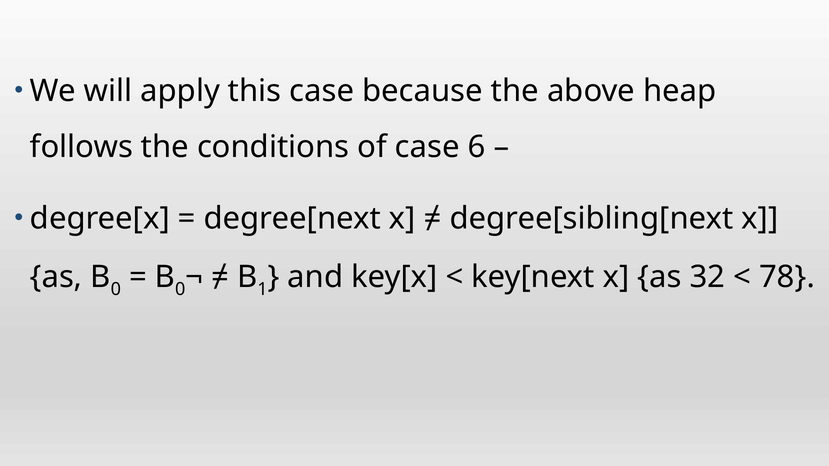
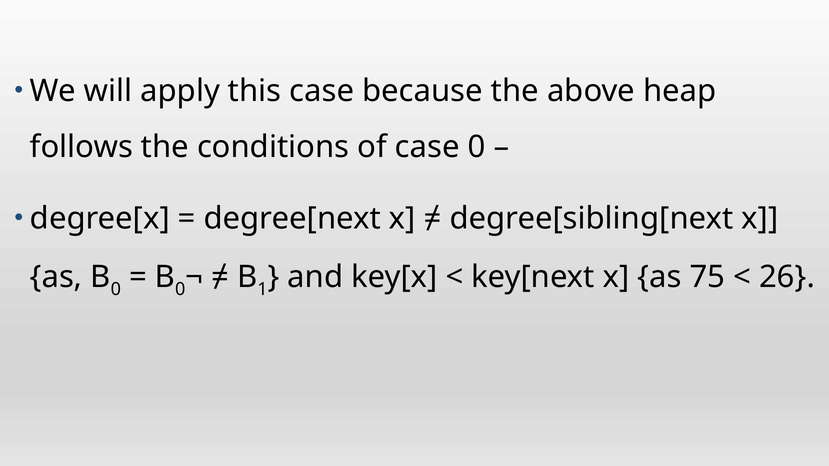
case 6: 6 -> 0
32: 32 -> 75
78: 78 -> 26
